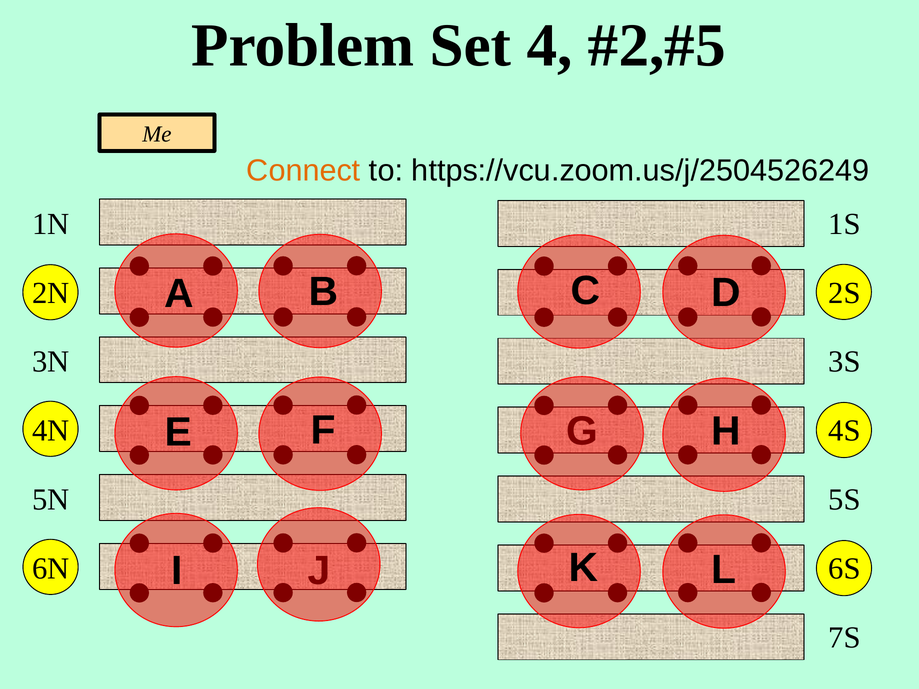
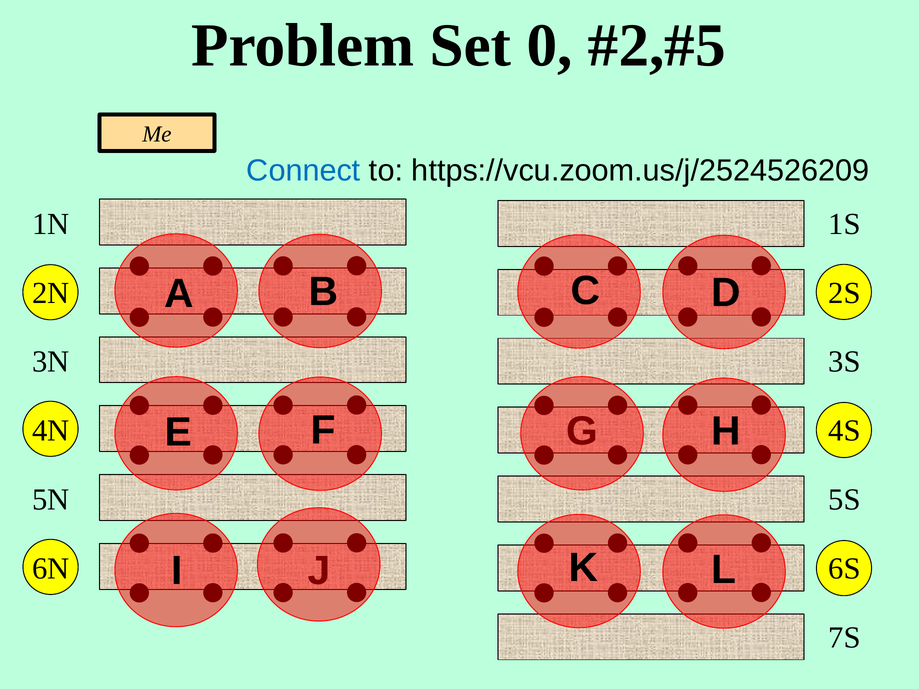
4: 4 -> 0
Connect colour: orange -> blue
https://vcu.zoom.us/j/2504526249: https://vcu.zoom.us/j/2504526249 -> https://vcu.zoom.us/j/2524526209
